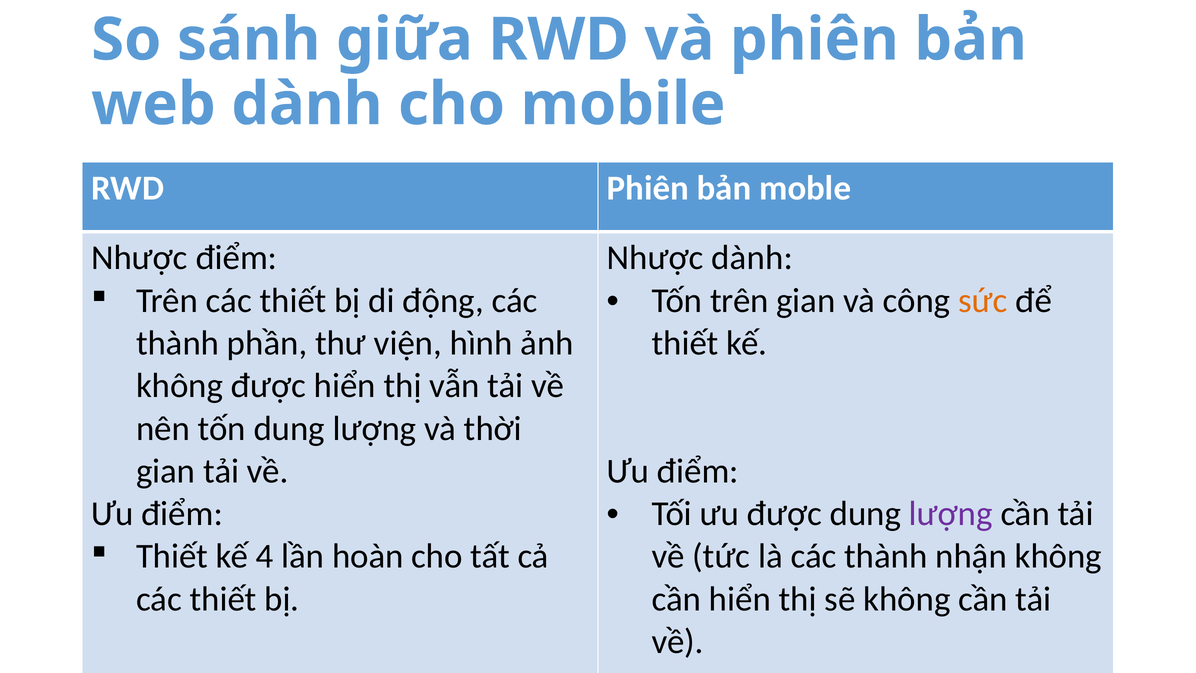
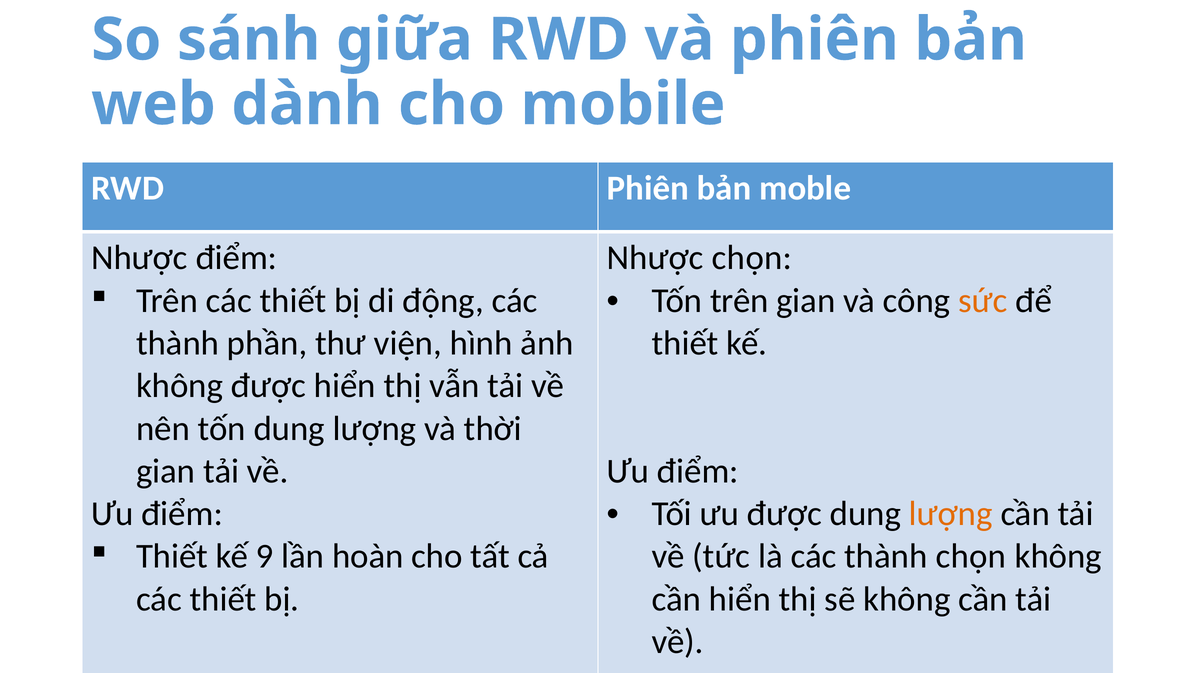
Nhược dành: dành -> chọn
lượng at (951, 514) colour: purple -> orange
4: 4 -> 9
thành nhận: nhận -> chọn
